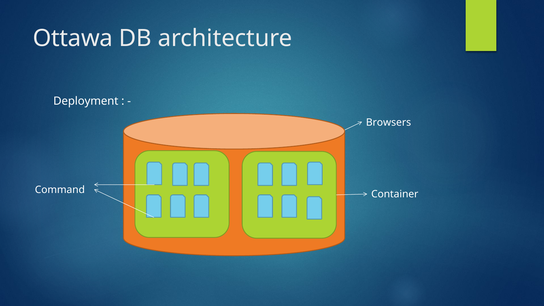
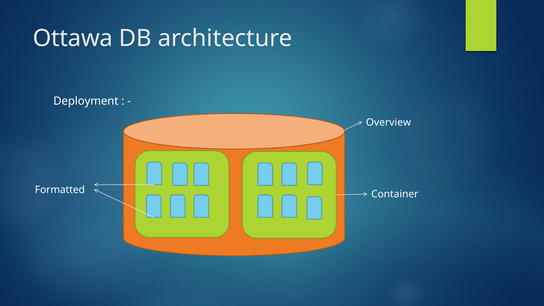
Browsers: Browsers -> Overview
Command: Command -> Formatted
